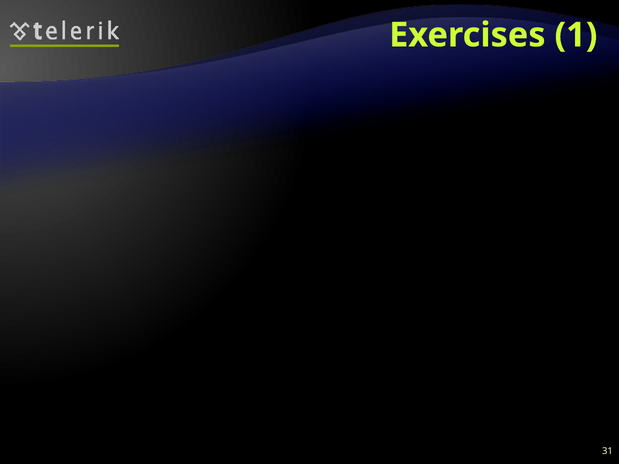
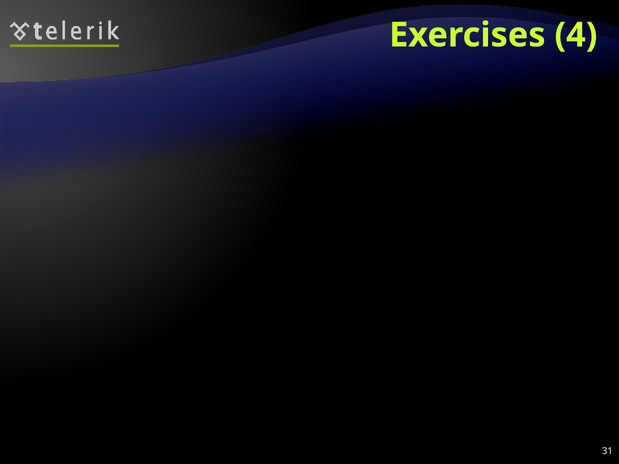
Exercises 1: 1 -> 4
